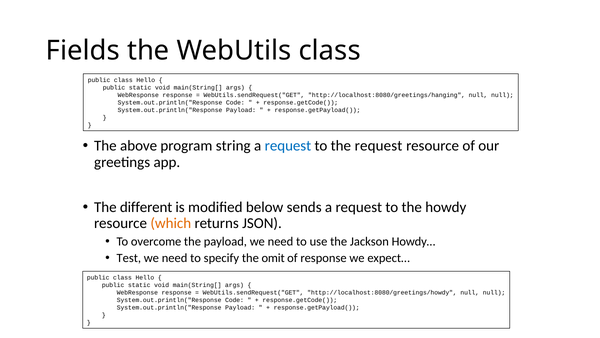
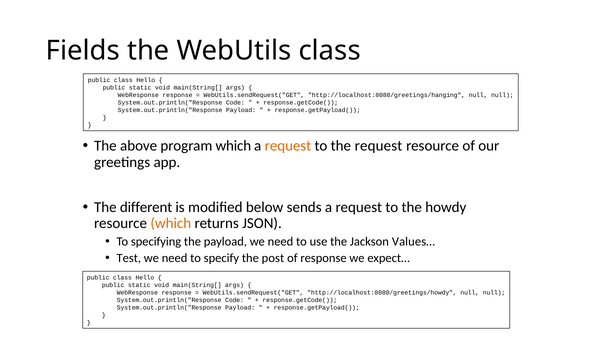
program string: string -> which
request at (288, 146) colour: blue -> orange
overcome: overcome -> specifying
Howdy…: Howdy… -> Values…
omit: omit -> post
